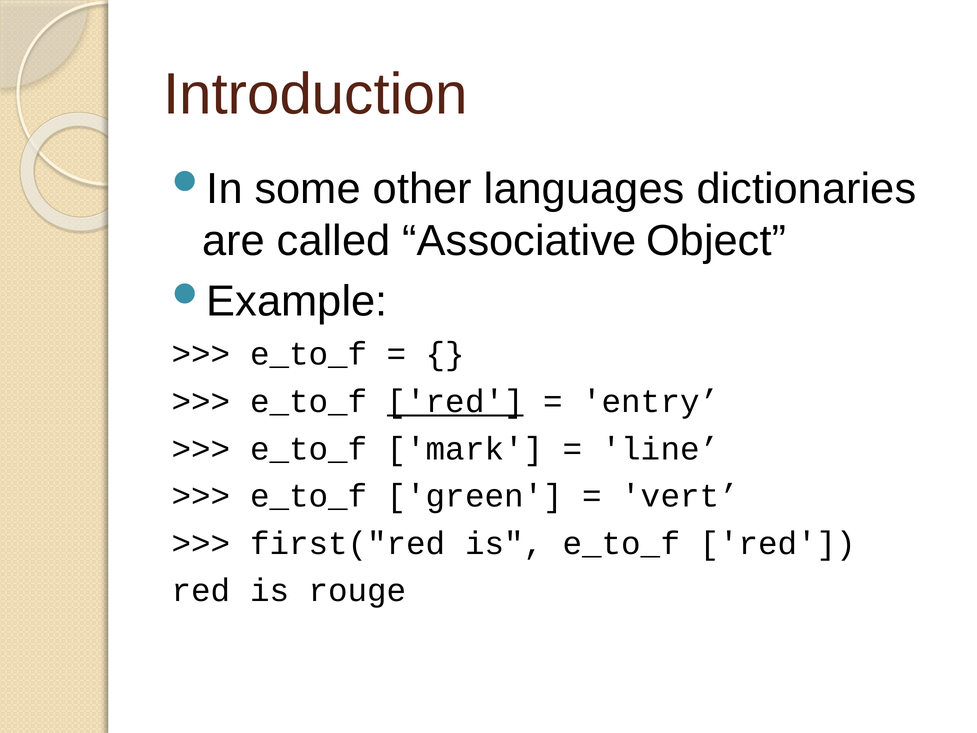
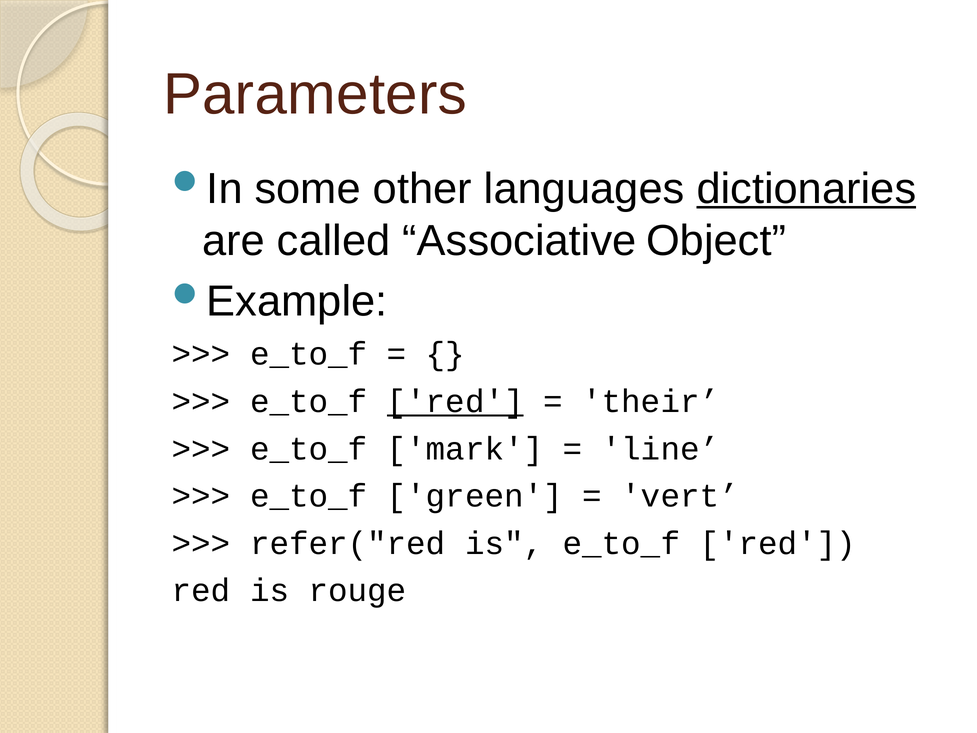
Introduction: Introduction -> Parameters
dictionaries underline: none -> present
entry: entry -> their
first("red: first("red -> refer("red
